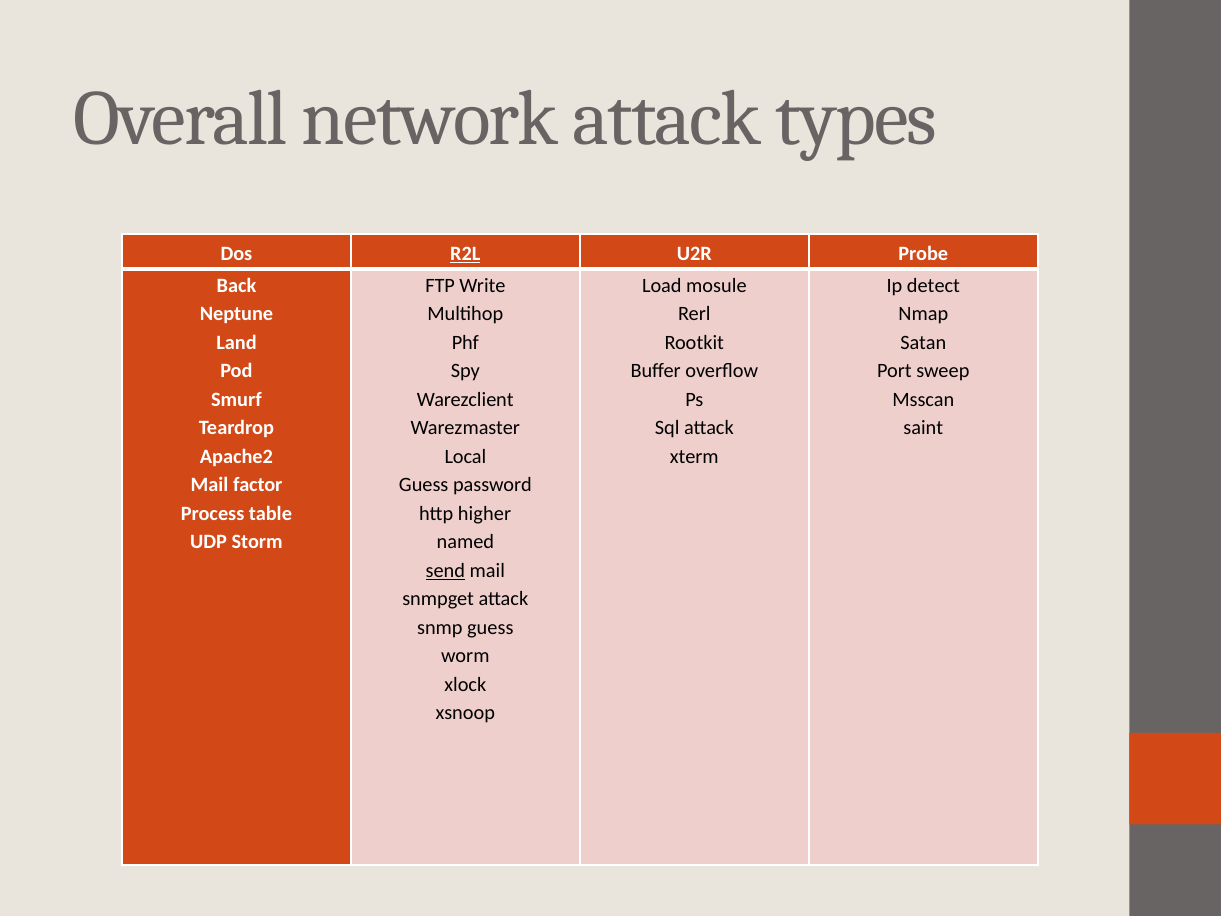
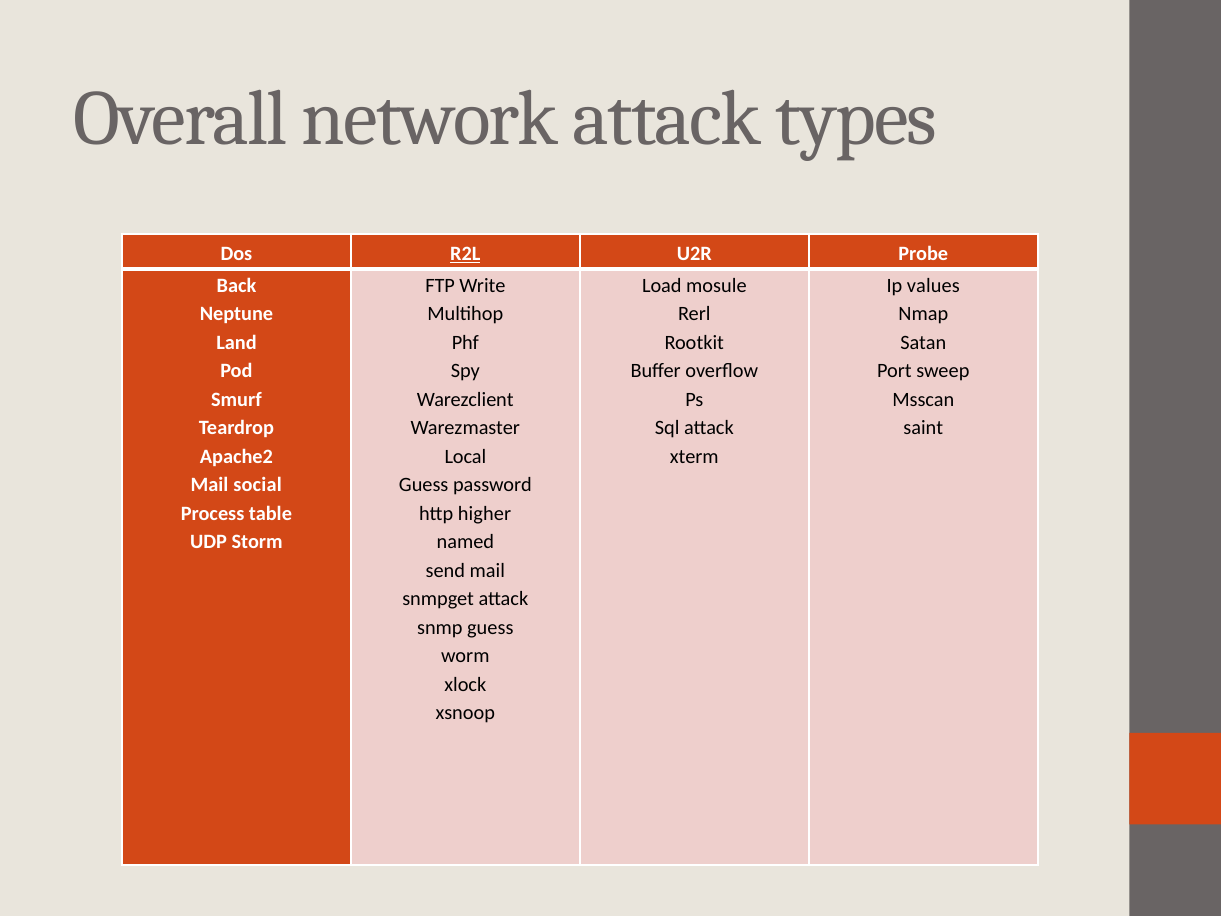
detect: detect -> values
factor: factor -> social
send underline: present -> none
